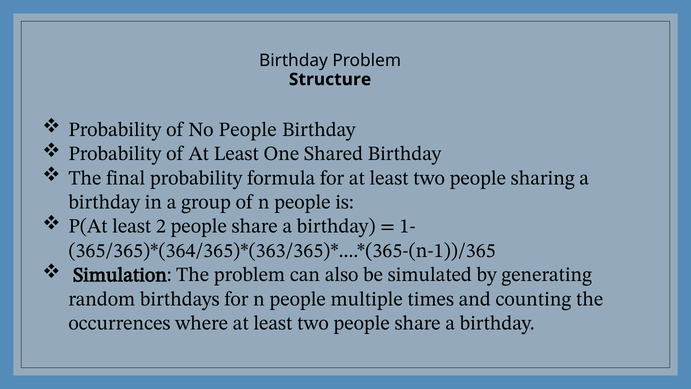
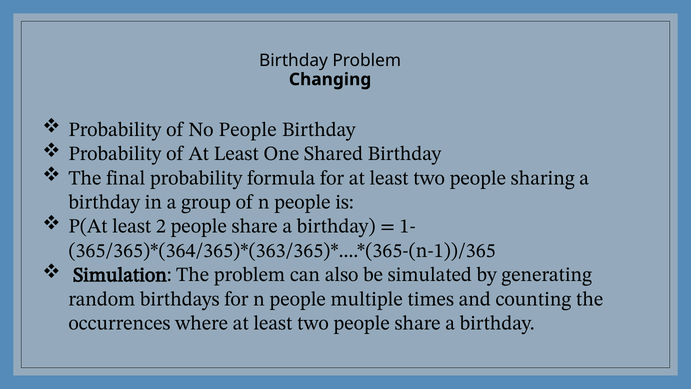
Structure: Structure -> Changing
